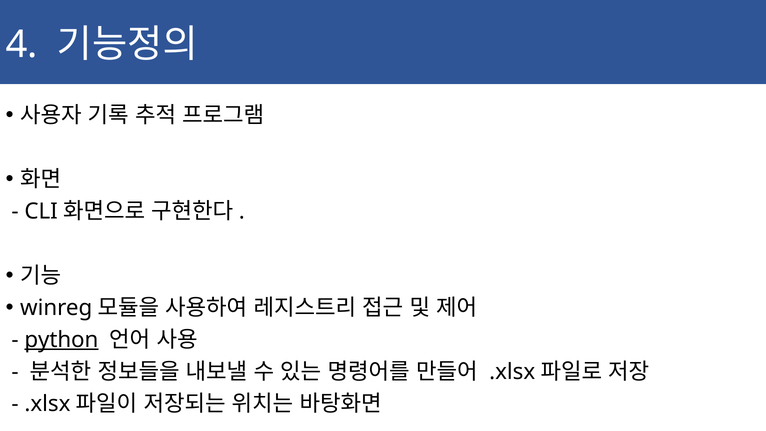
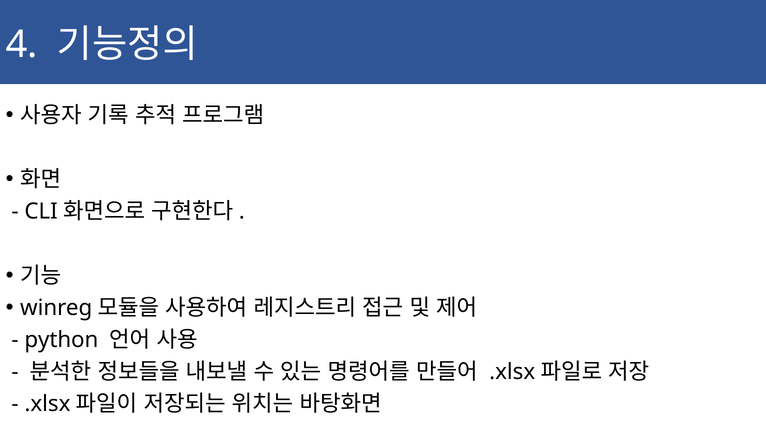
python underline: present -> none
